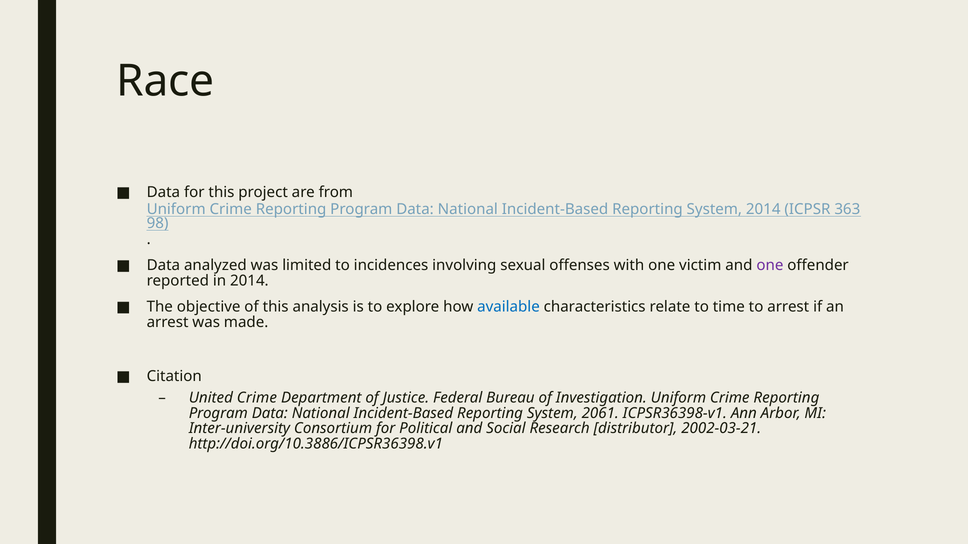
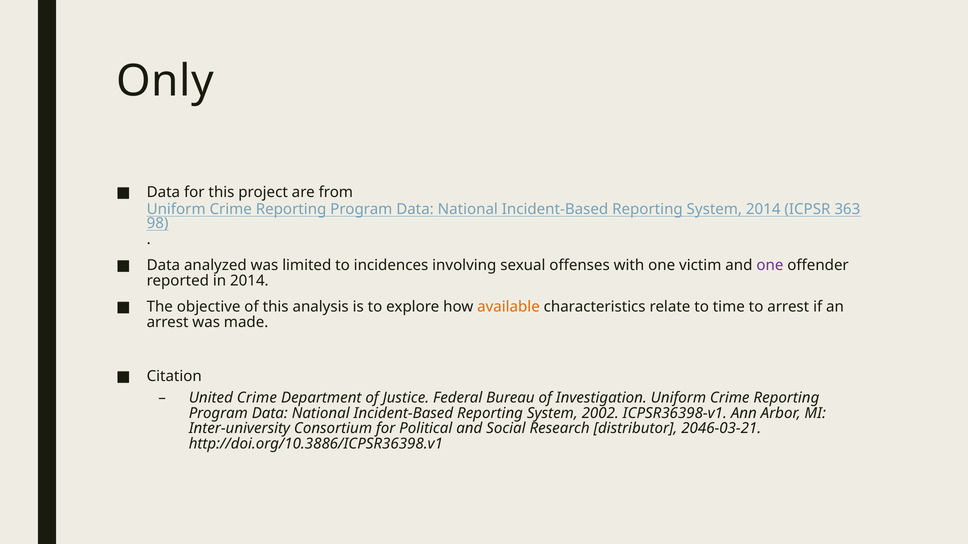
Race: Race -> Only
available colour: blue -> orange
2061: 2061 -> 2002
2002-03-21: 2002-03-21 -> 2046-03-21
